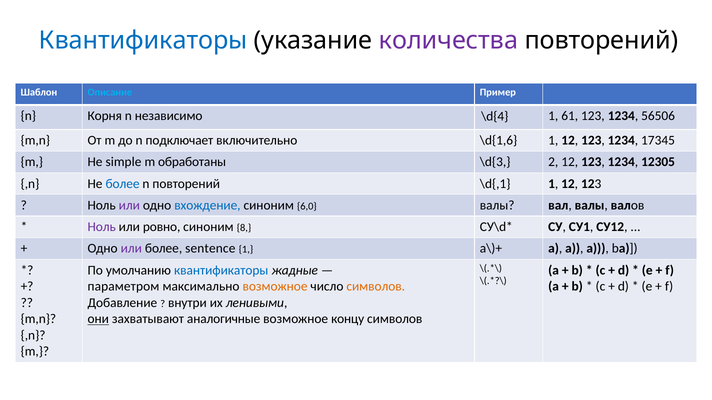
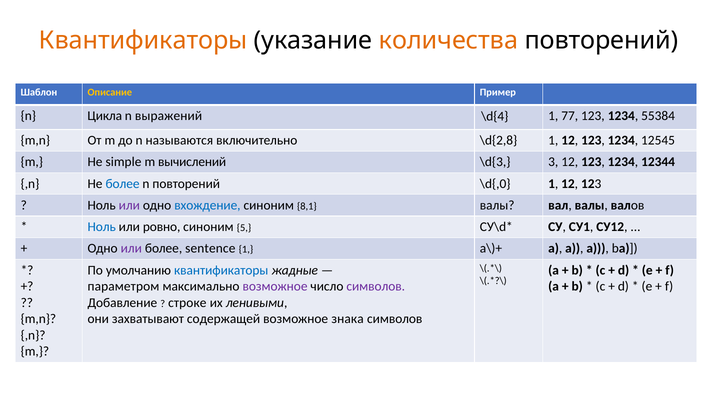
Квантификаторы at (143, 41) colour: blue -> orange
количества colour: purple -> orange
Описание colour: light blue -> yellow
Корня: Корня -> Цикла
независимо: независимо -> выражений
61: 61 -> 77
56506: 56506 -> 55384
подключает: подключает -> называются
\d{1,6: \d{1,6 -> \d{2,8
17345: 17345 -> 12545
обработаны: обработаны -> вычислений
2: 2 -> 3
12305: 12305 -> 12344
\d{,1: \d{,1 -> \d{,0
6,0: 6,0 -> 8,1
Ноль at (102, 227) colour: purple -> blue
8: 8 -> 5
возможное at (275, 287) colour: orange -> purple
символов at (376, 287) colour: orange -> purple
внутри: внутри -> строке
они underline: present -> none
аналогичные: аналогичные -> содержащей
концу: концу -> знака
